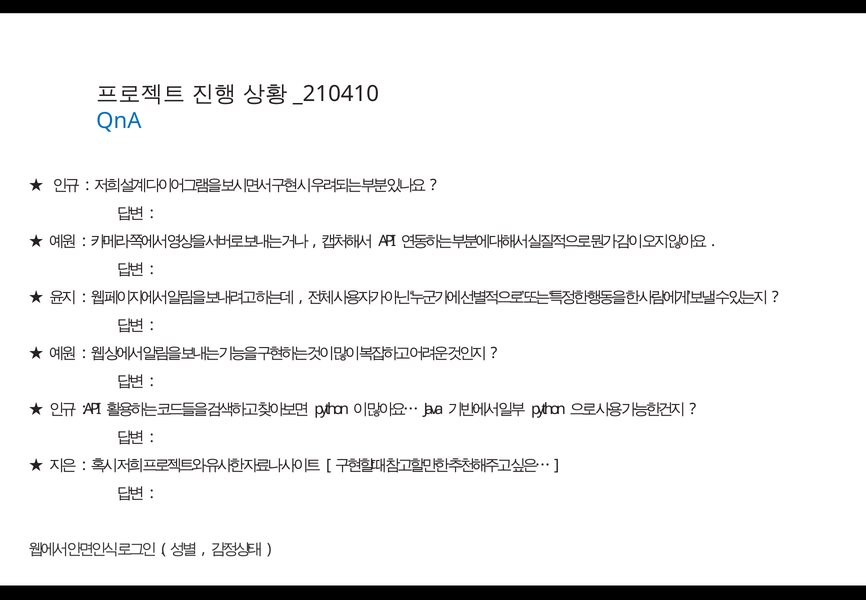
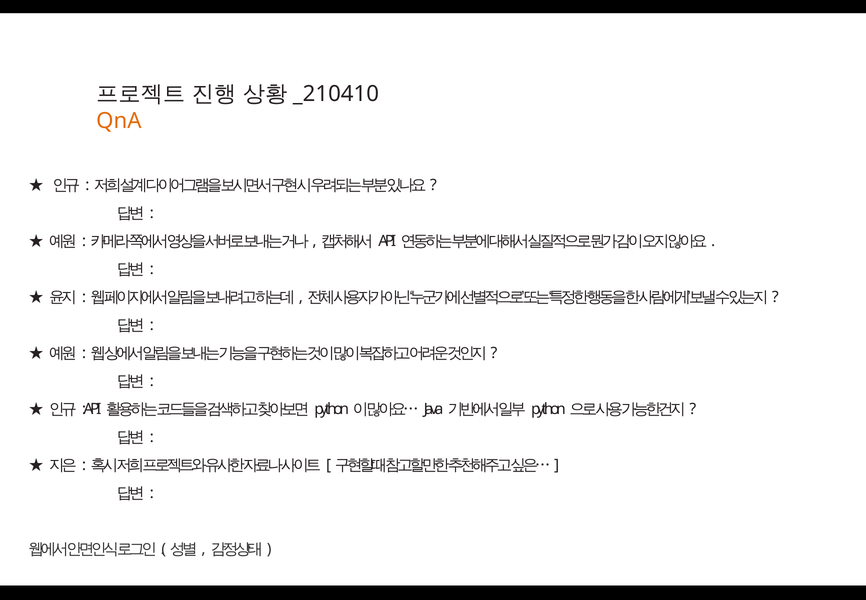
QnA colour: blue -> orange
